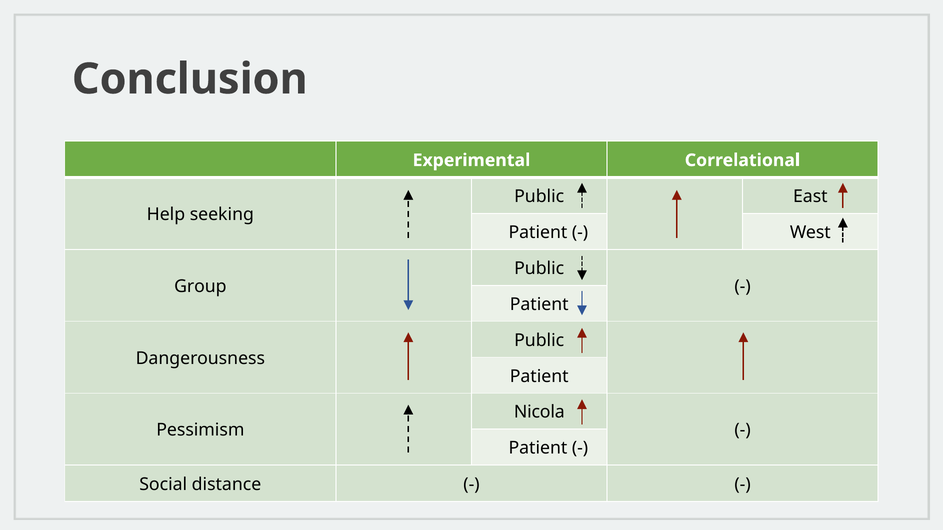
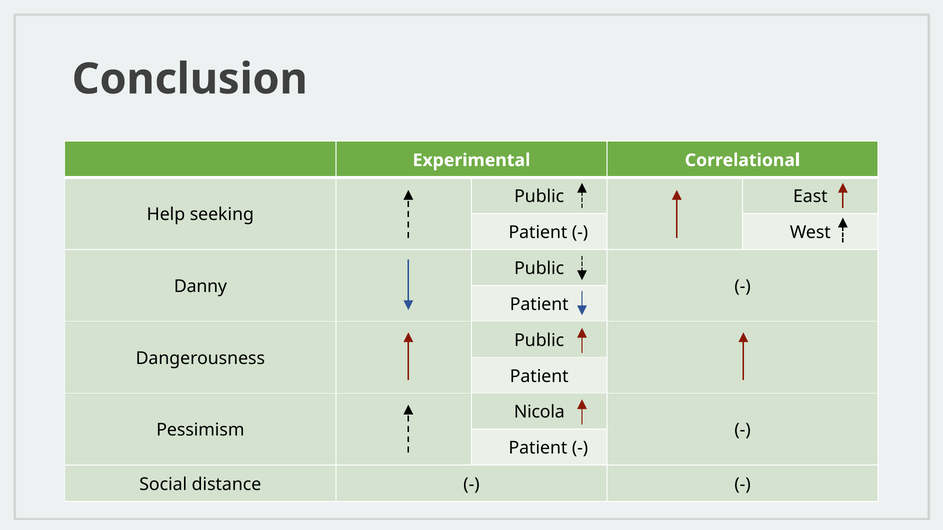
Group: Group -> Danny
